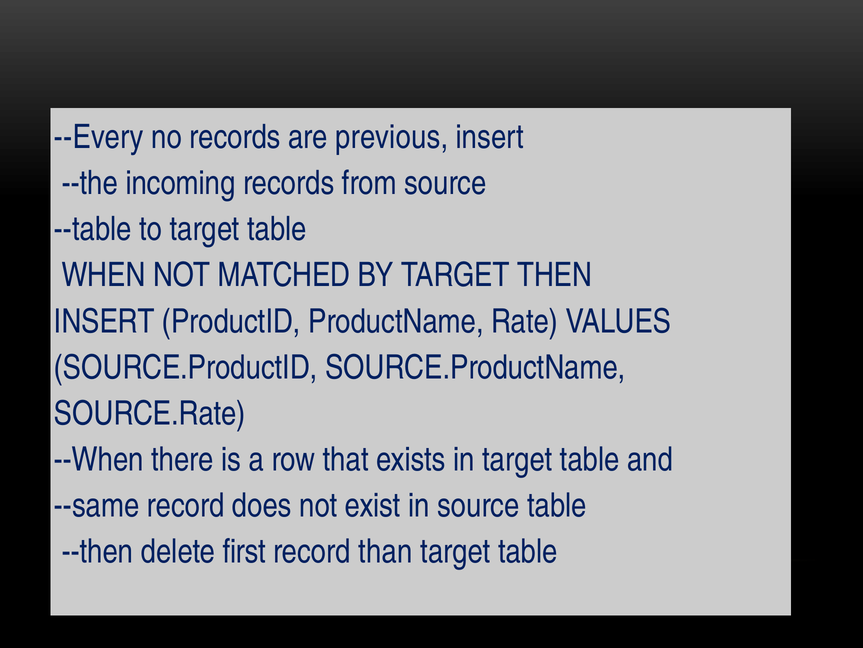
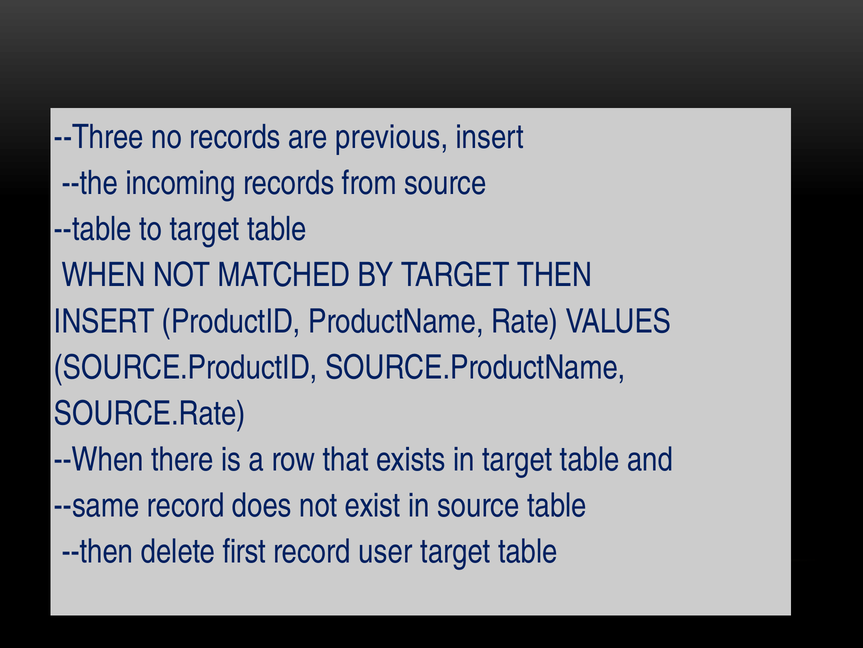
--Every: --Every -> --Three
than: than -> user
